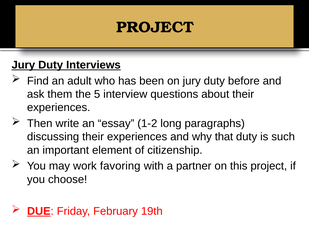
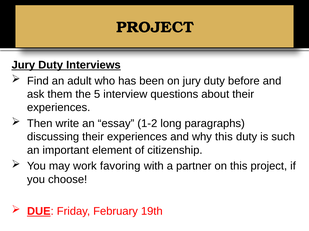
why that: that -> this
